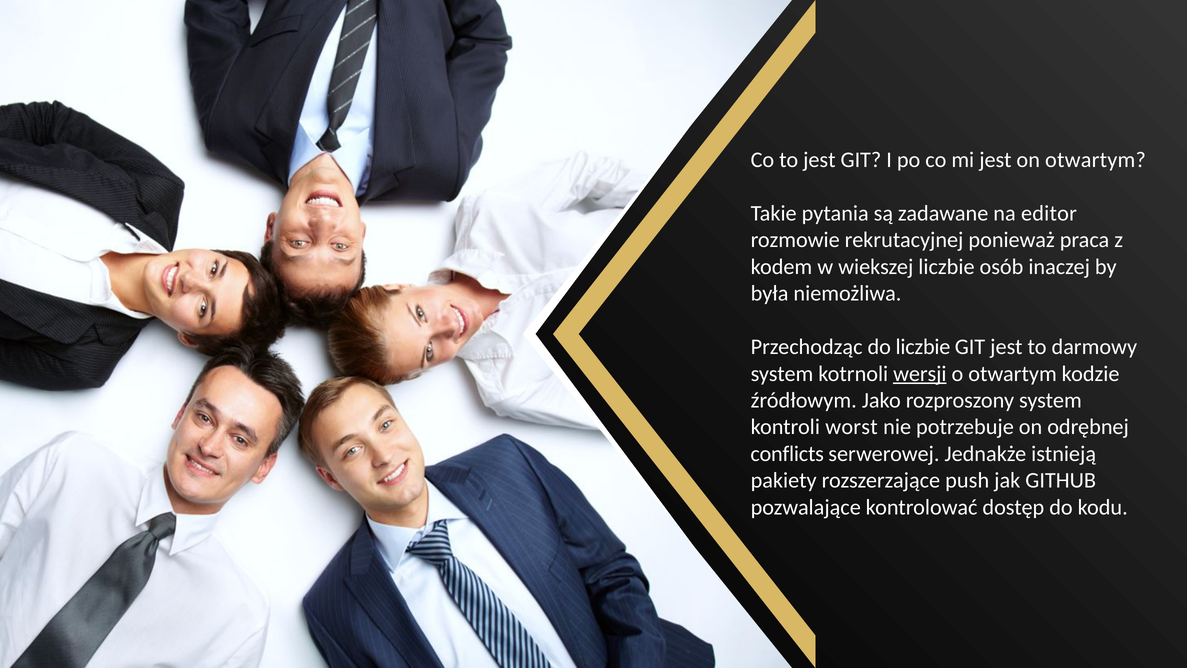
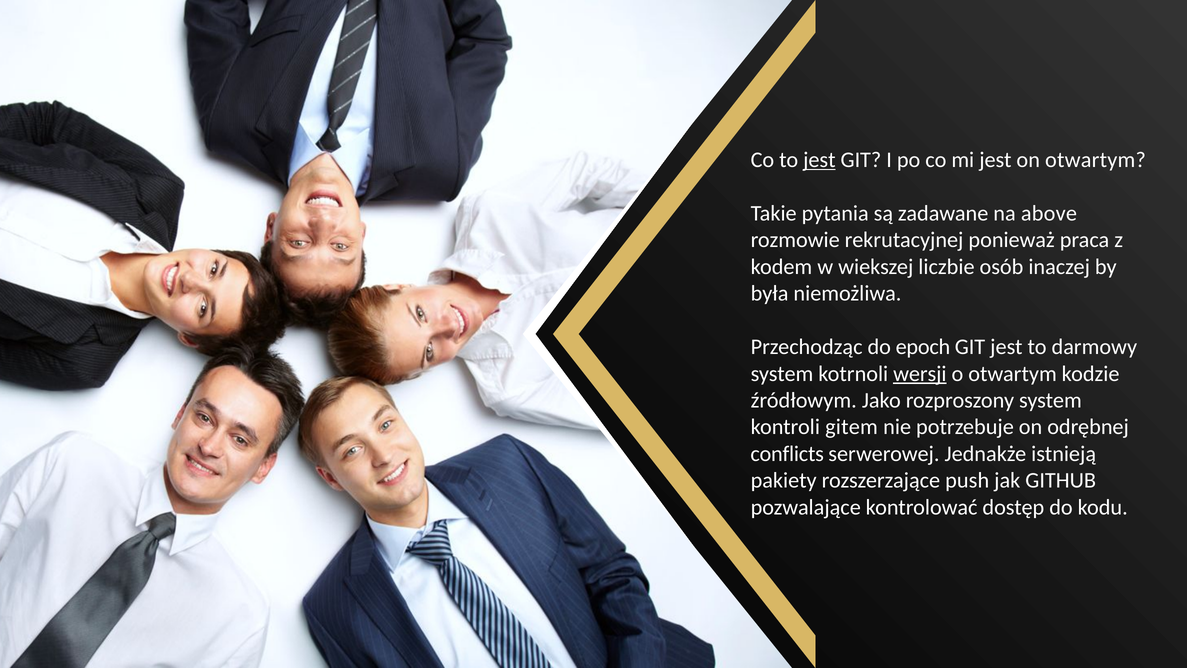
jest at (819, 160) underline: none -> present
editor: editor -> above
do liczbie: liczbie -> epoch
worst: worst -> gitem
